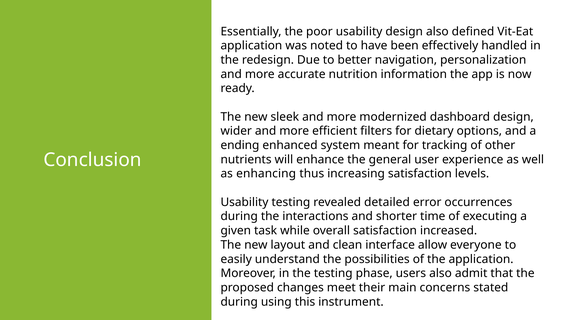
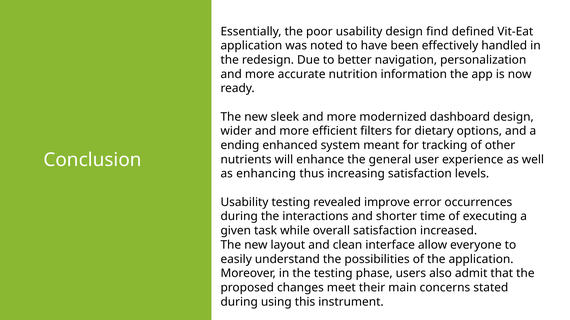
design also: also -> find
detailed: detailed -> improve
